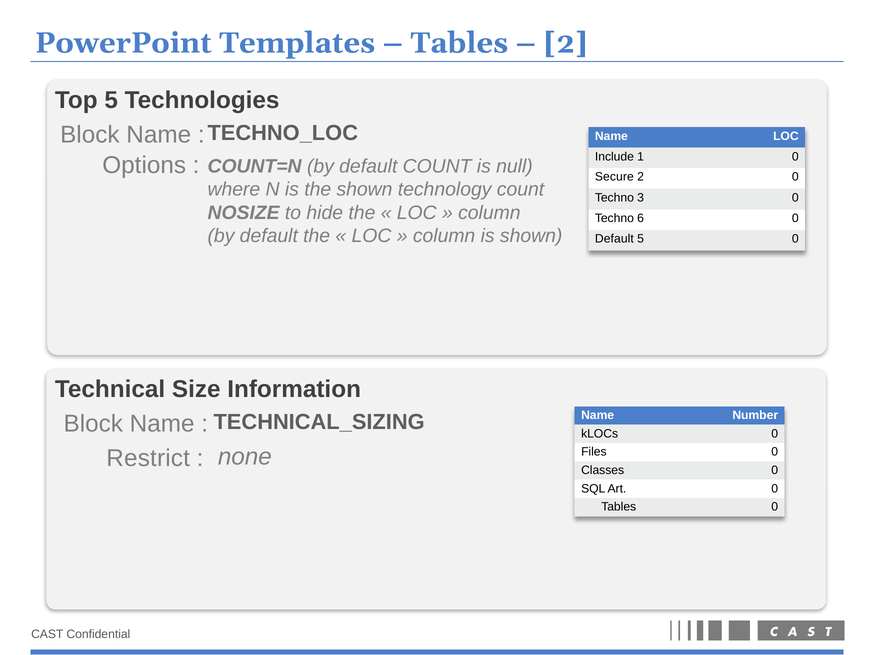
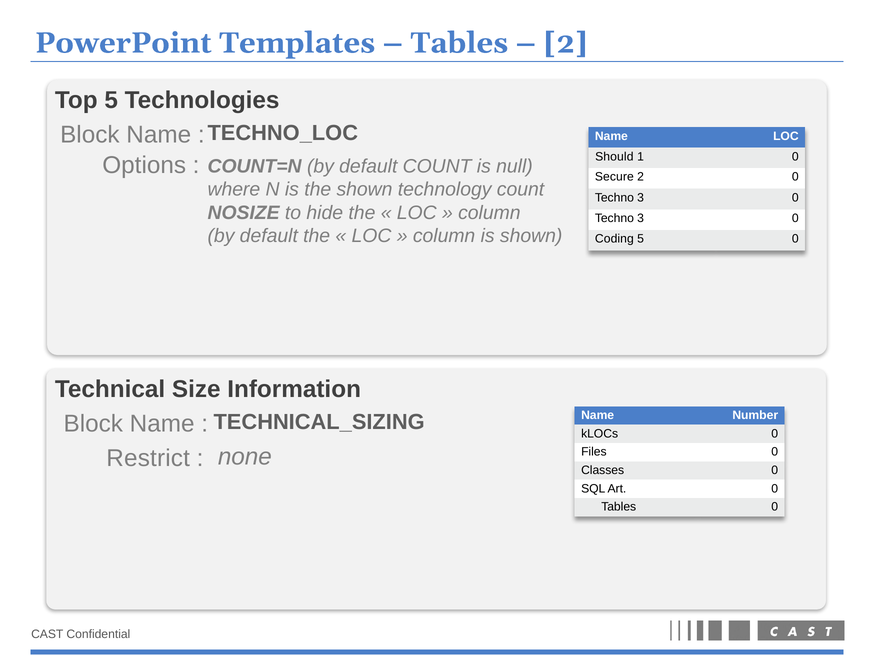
Include: Include -> Should
6 at (641, 218): 6 -> 3
Default at (614, 239): Default -> Coding
